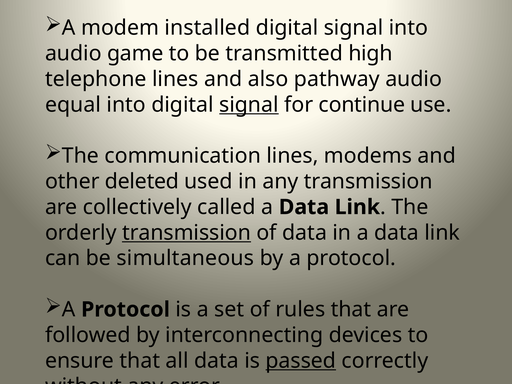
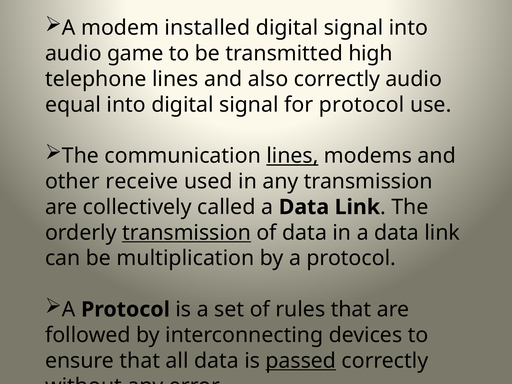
also pathway: pathway -> correctly
signal at (249, 105) underline: present -> none
for continue: continue -> protocol
lines at (292, 156) underline: none -> present
deleted: deleted -> receive
simultaneous: simultaneous -> multiplication
